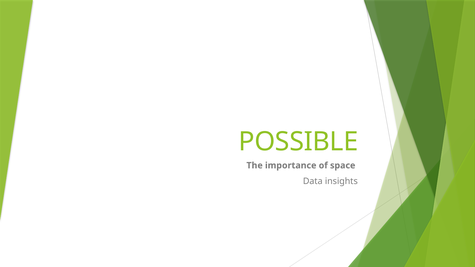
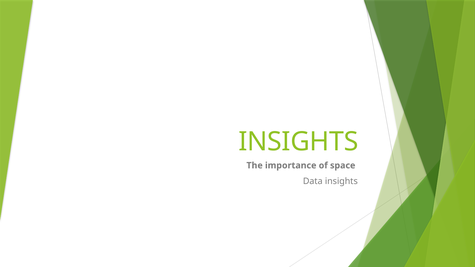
POSSIBLE at (298, 142): POSSIBLE -> INSIGHTS
